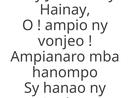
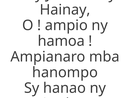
vonjeo: vonjeo -> hamoa
